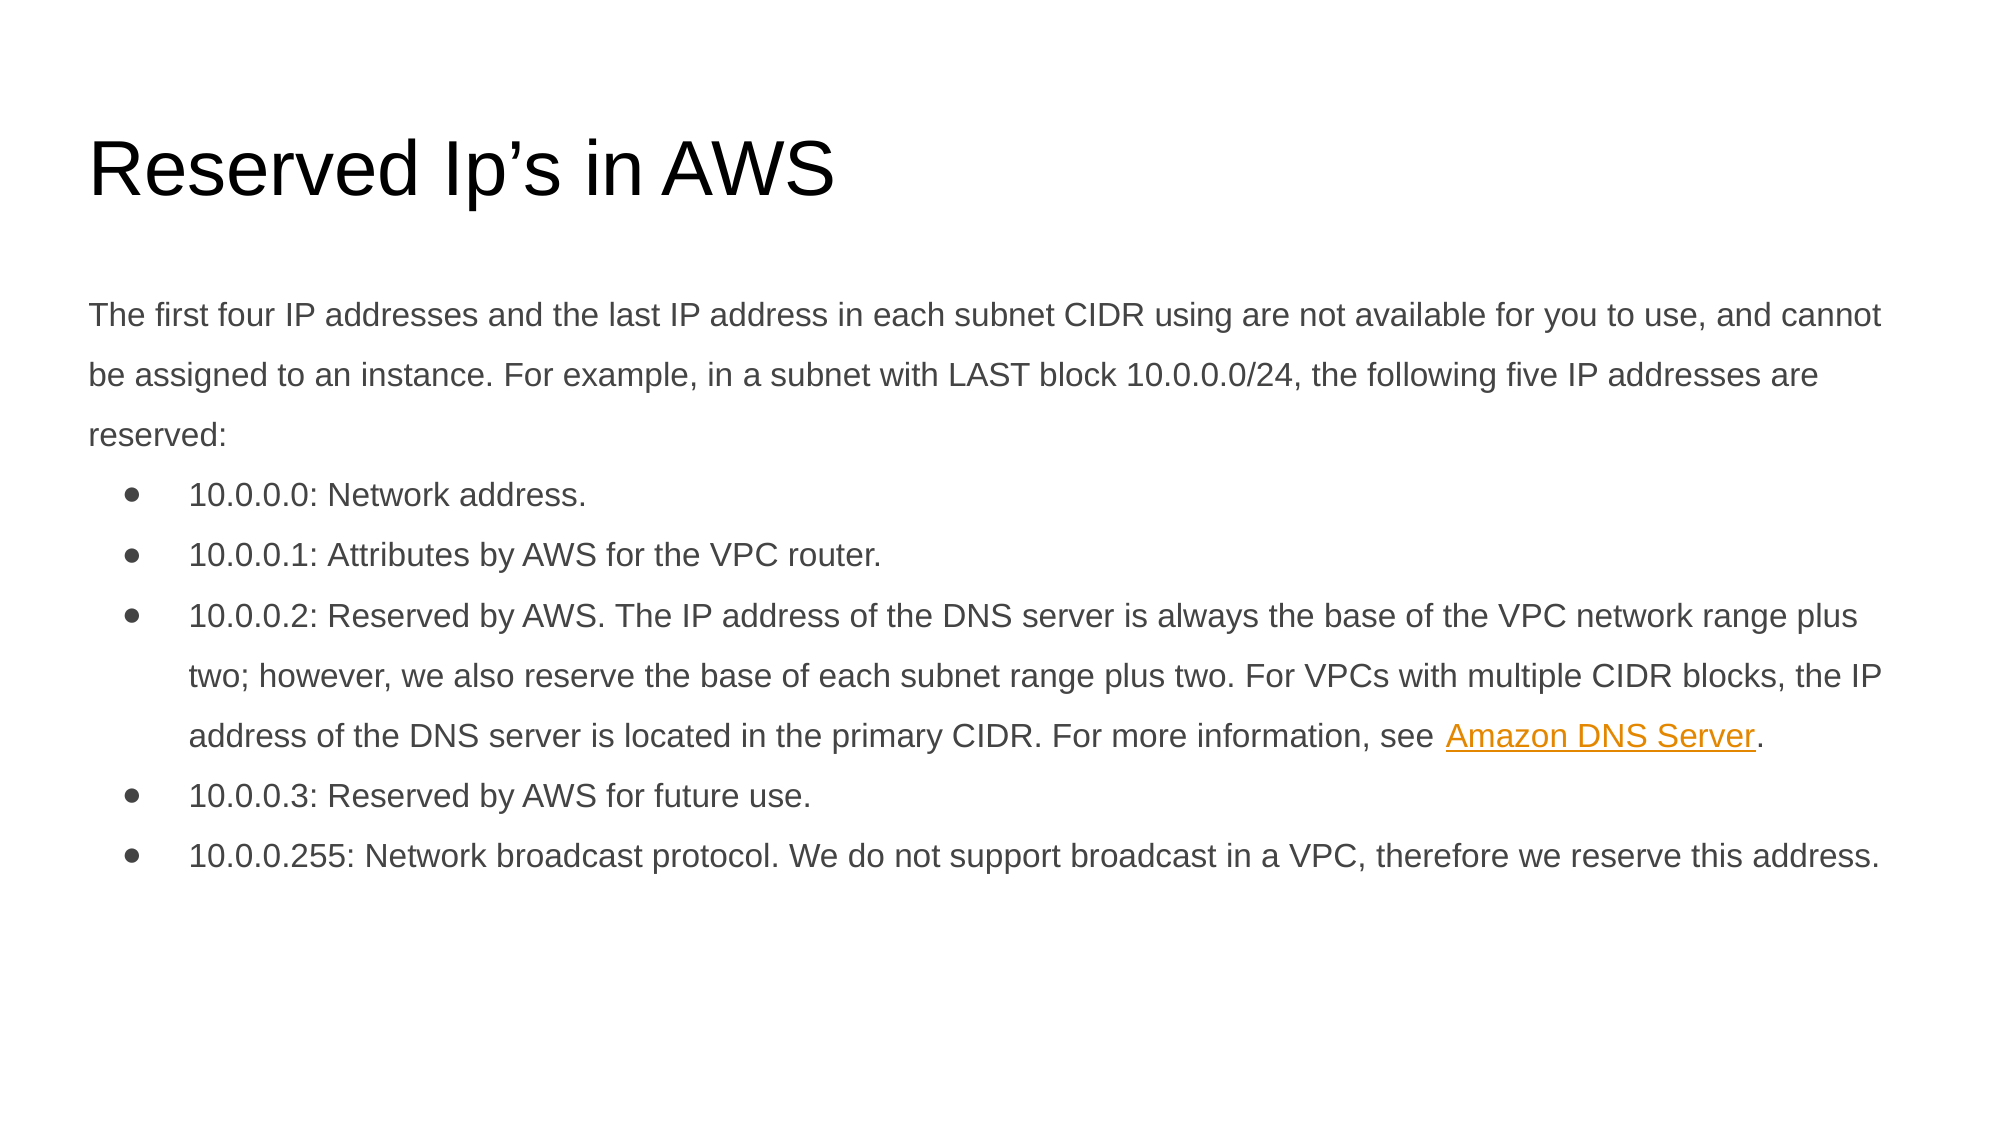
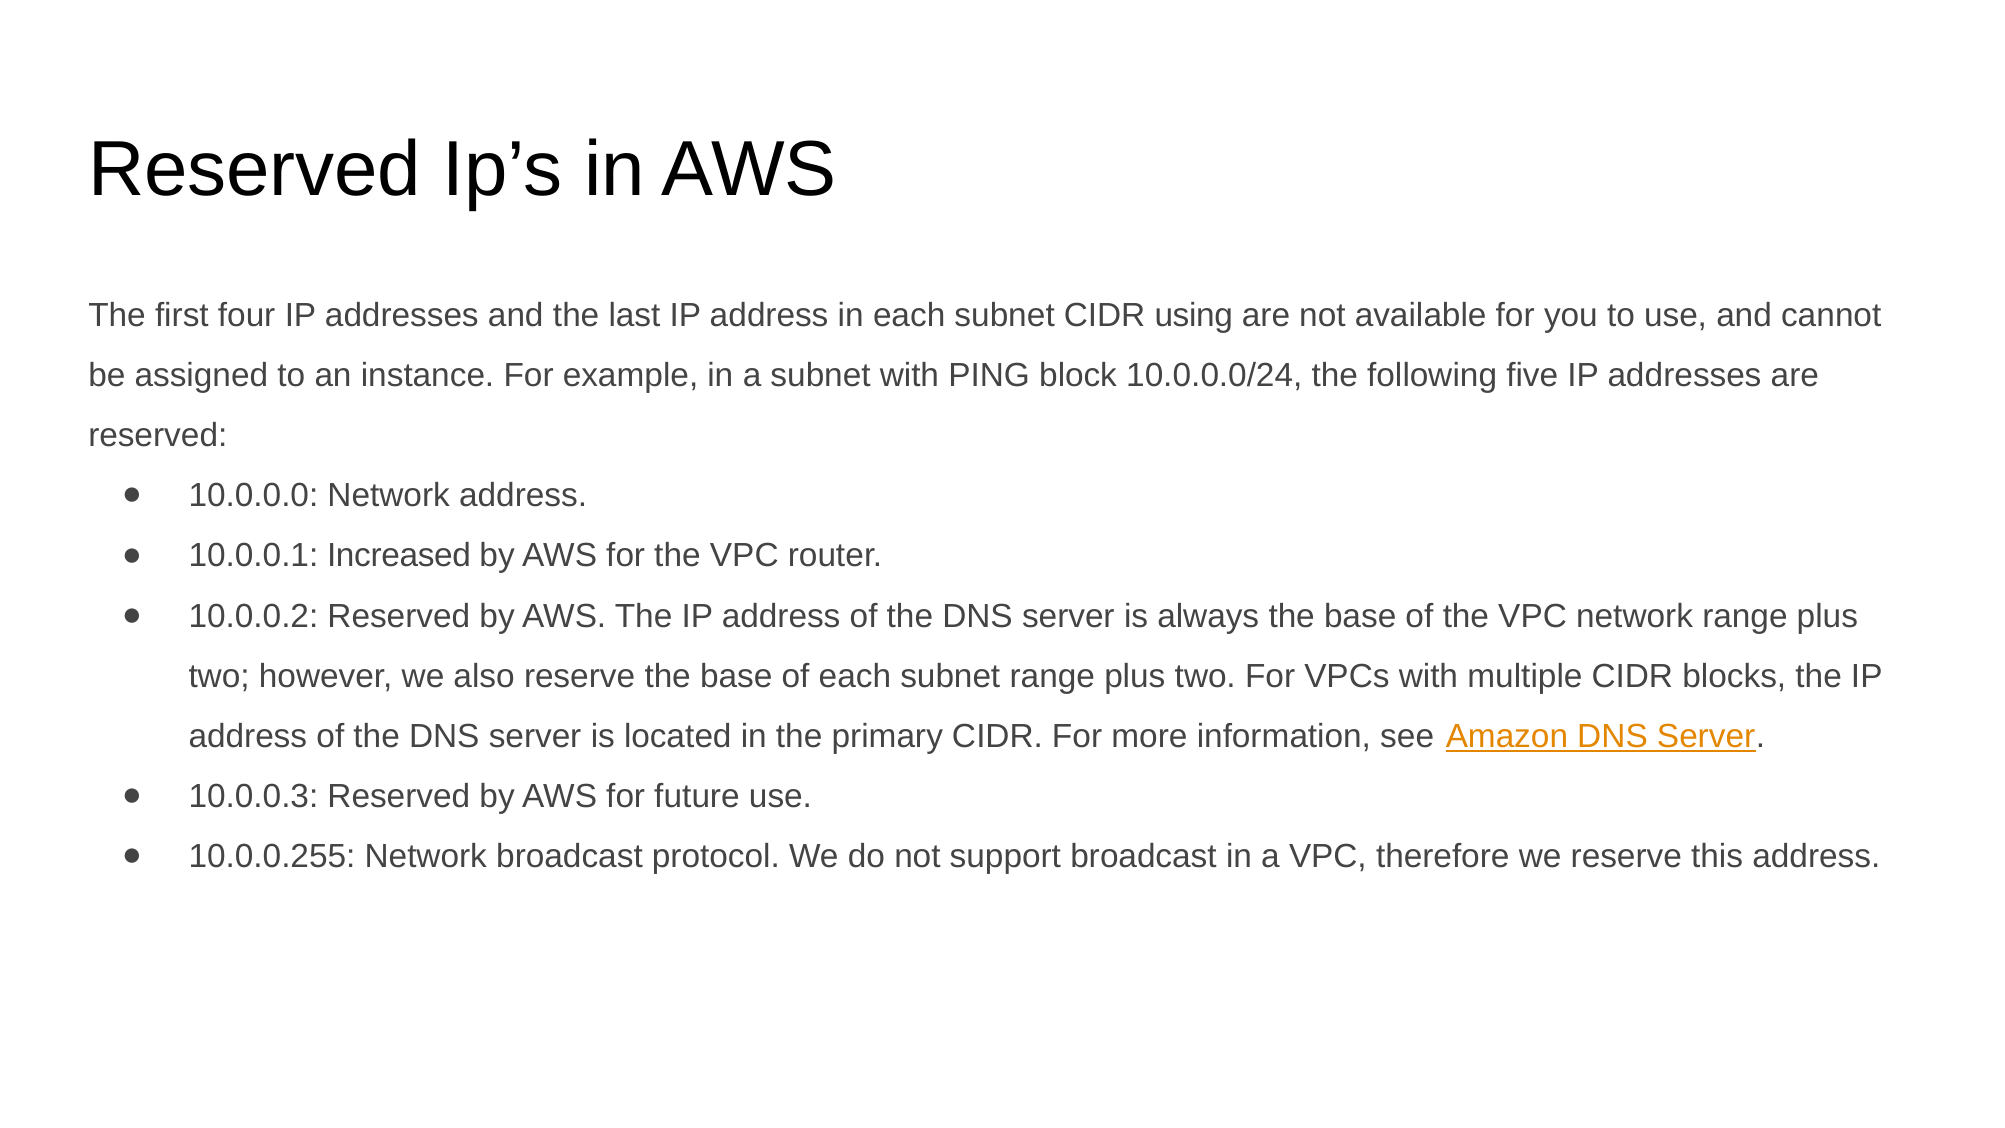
with LAST: LAST -> PING
Attributes: Attributes -> Increased
